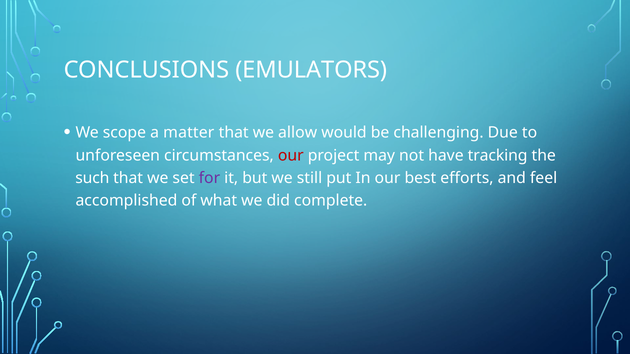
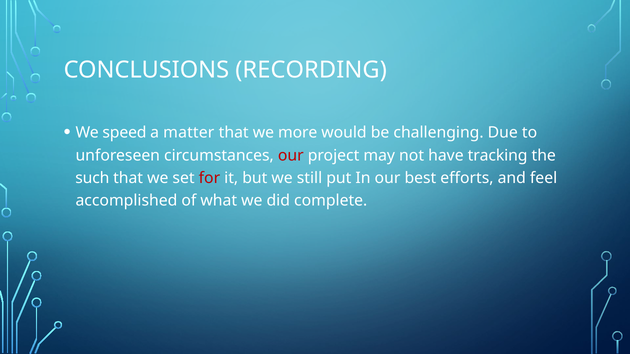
EMULATORS: EMULATORS -> RECORDING
scope: scope -> speed
allow: allow -> more
for colour: purple -> red
